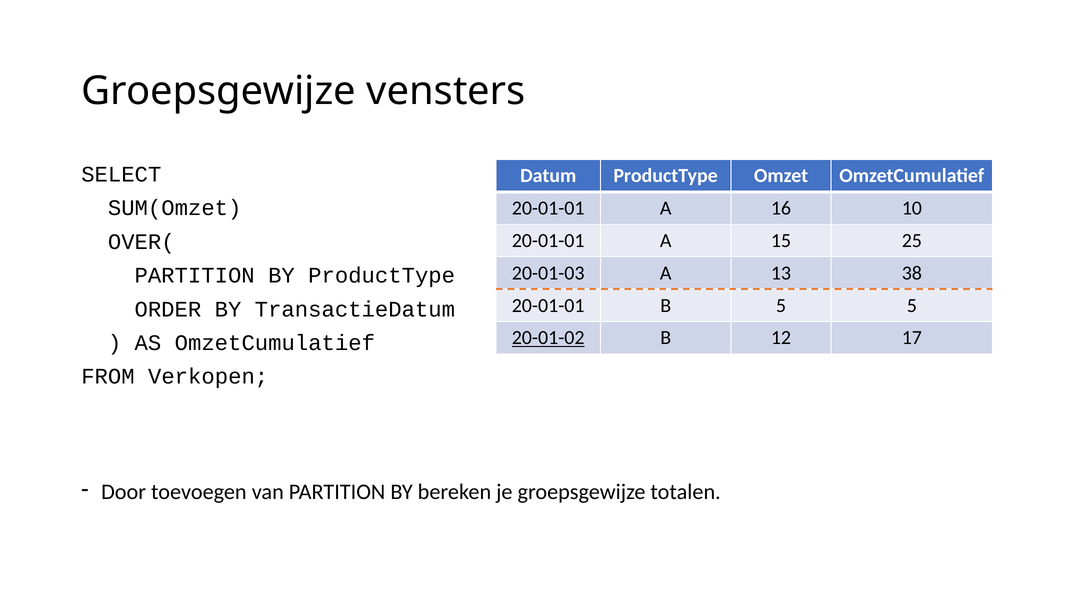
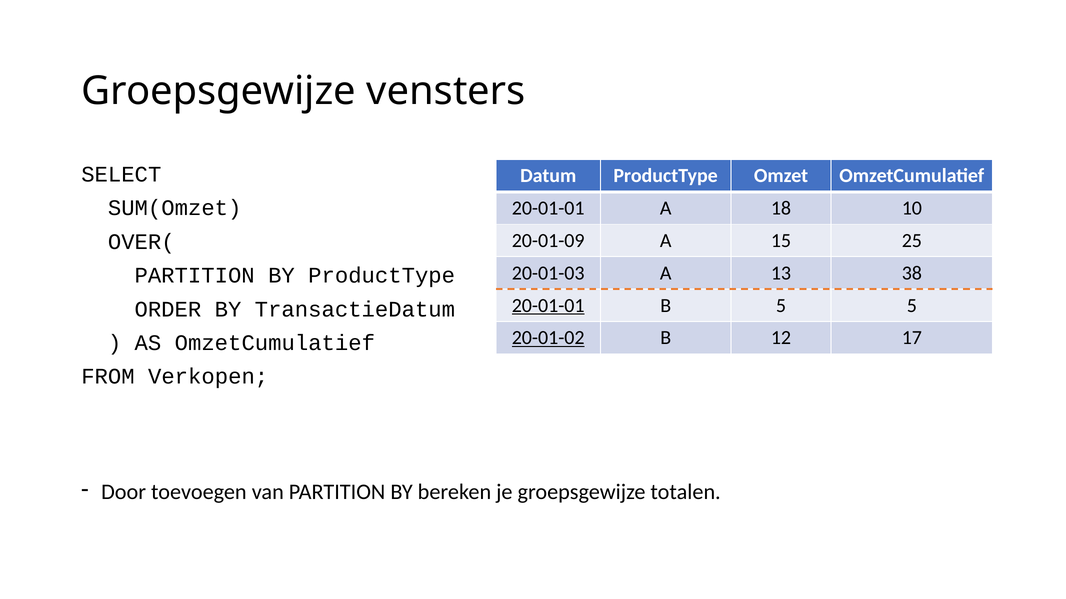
16: 16 -> 18
20-01-01 at (548, 241): 20-01-01 -> 20-01-09
20-01-01 at (548, 306) underline: none -> present
